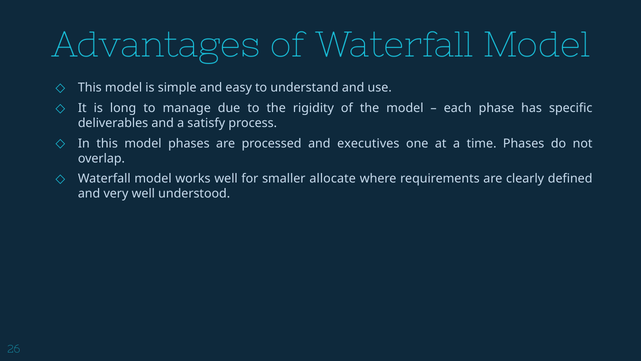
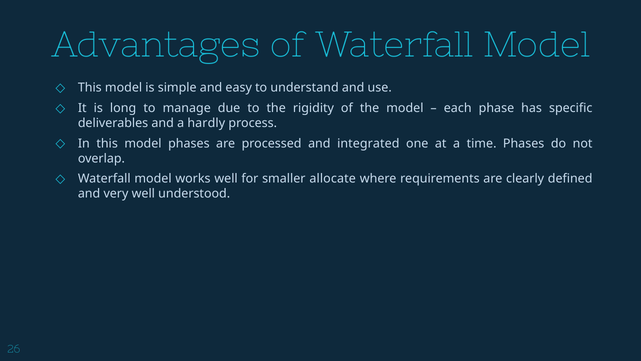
satisfy: satisfy -> hardly
executives: executives -> integrated
